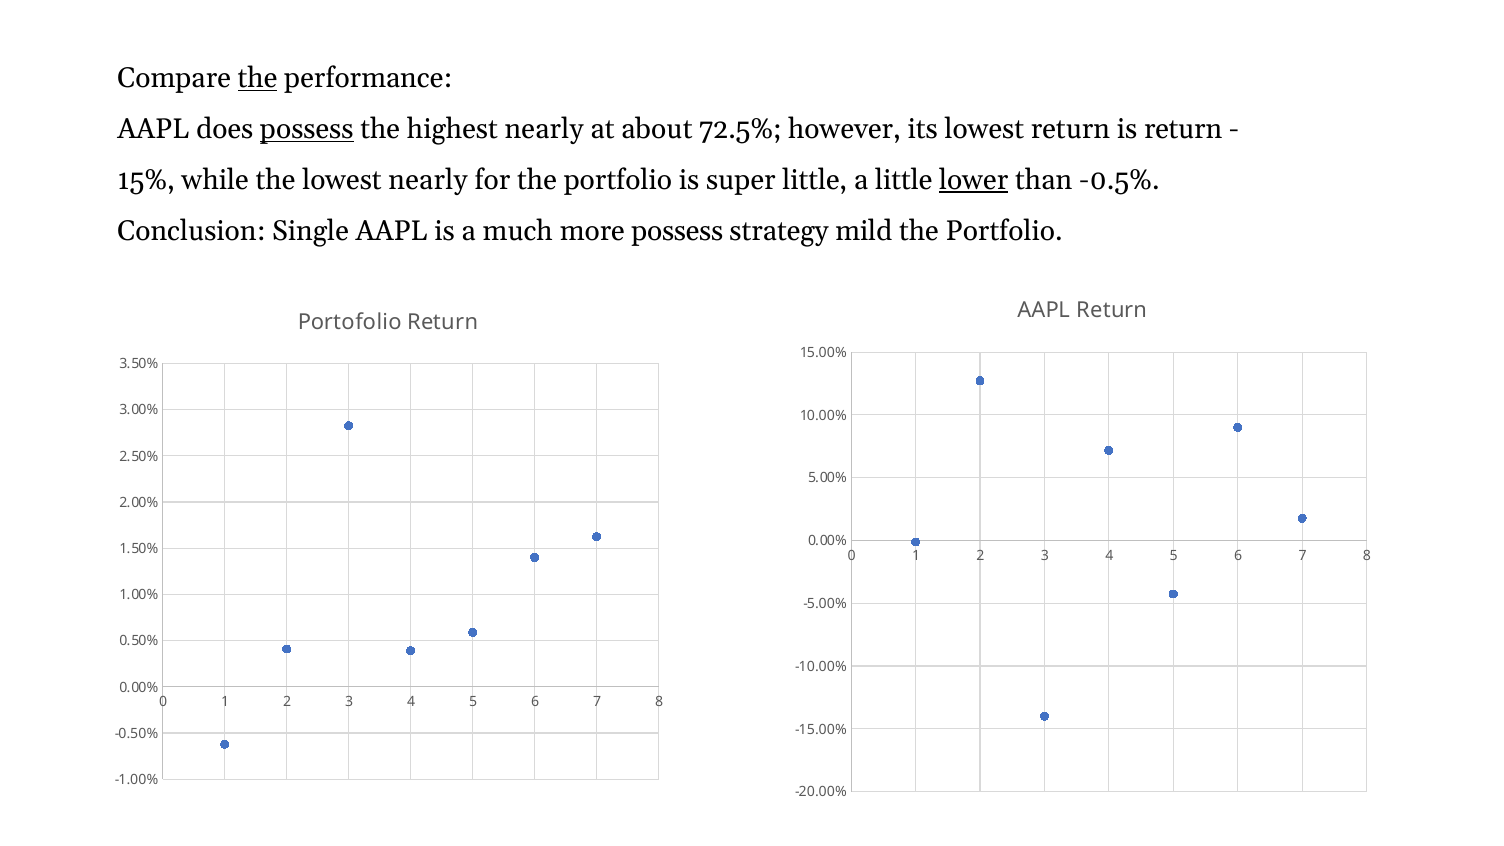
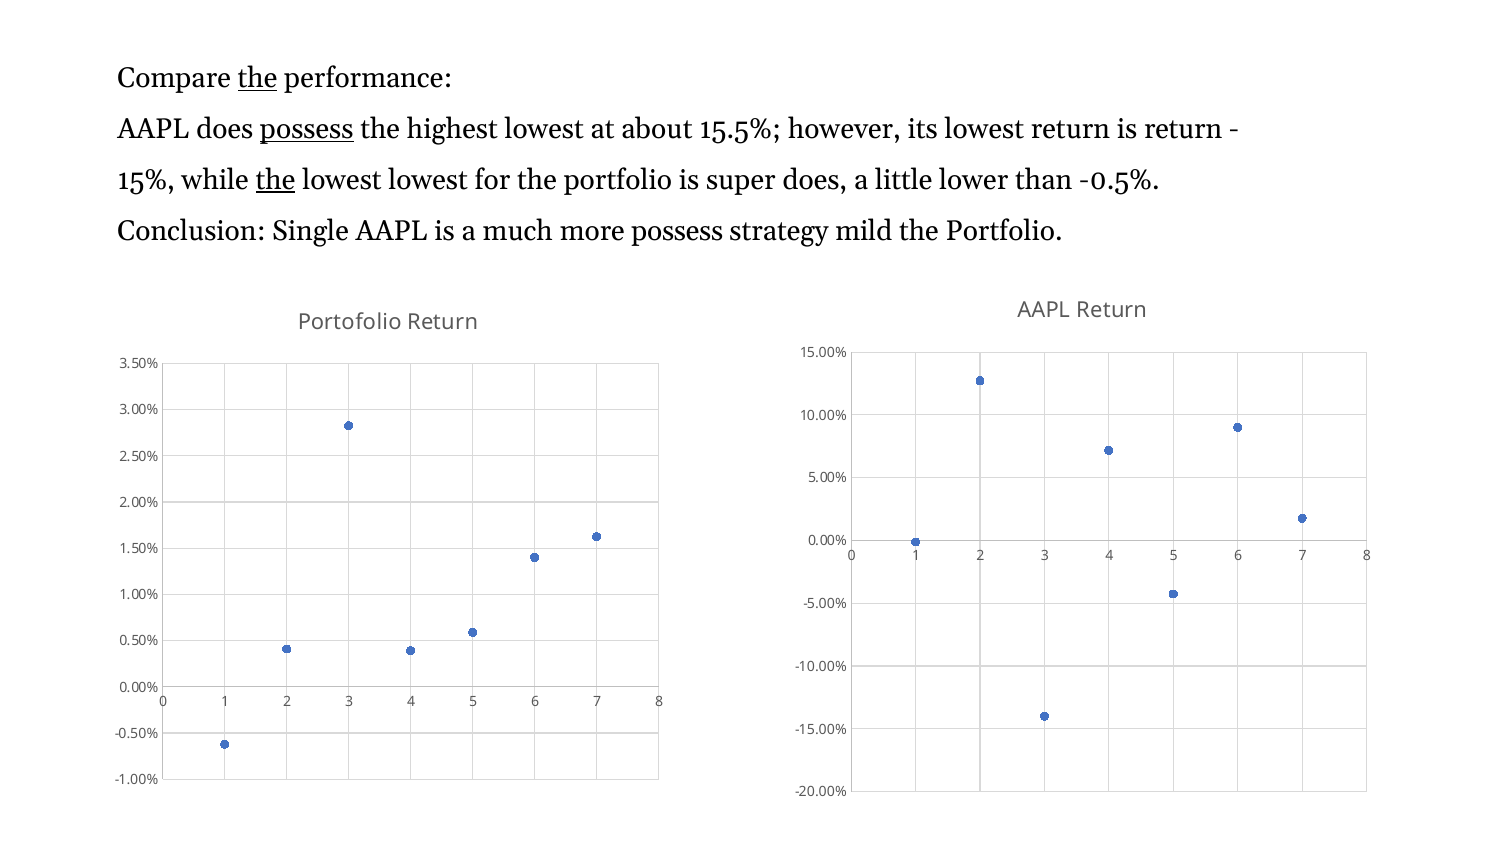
highest nearly: nearly -> lowest
72.5%: 72.5% -> 15.5%
the at (276, 180) underline: none -> present
lowest nearly: nearly -> lowest
super little: little -> does
lower underline: present -> none
